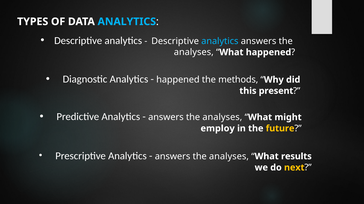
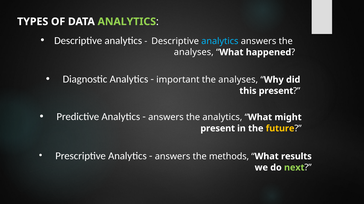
ANALYTICS at (127, 22) colour: light blue -> light green
happened at (178, 80): happened -> important
methods at (238, 80): methods -> analyses
analyses at (222, 118): analyses -> analytics
employ at (218, 129): employ -> present
analyses at (229, 157): analyses -> methods
next colour: yellow -> light green
